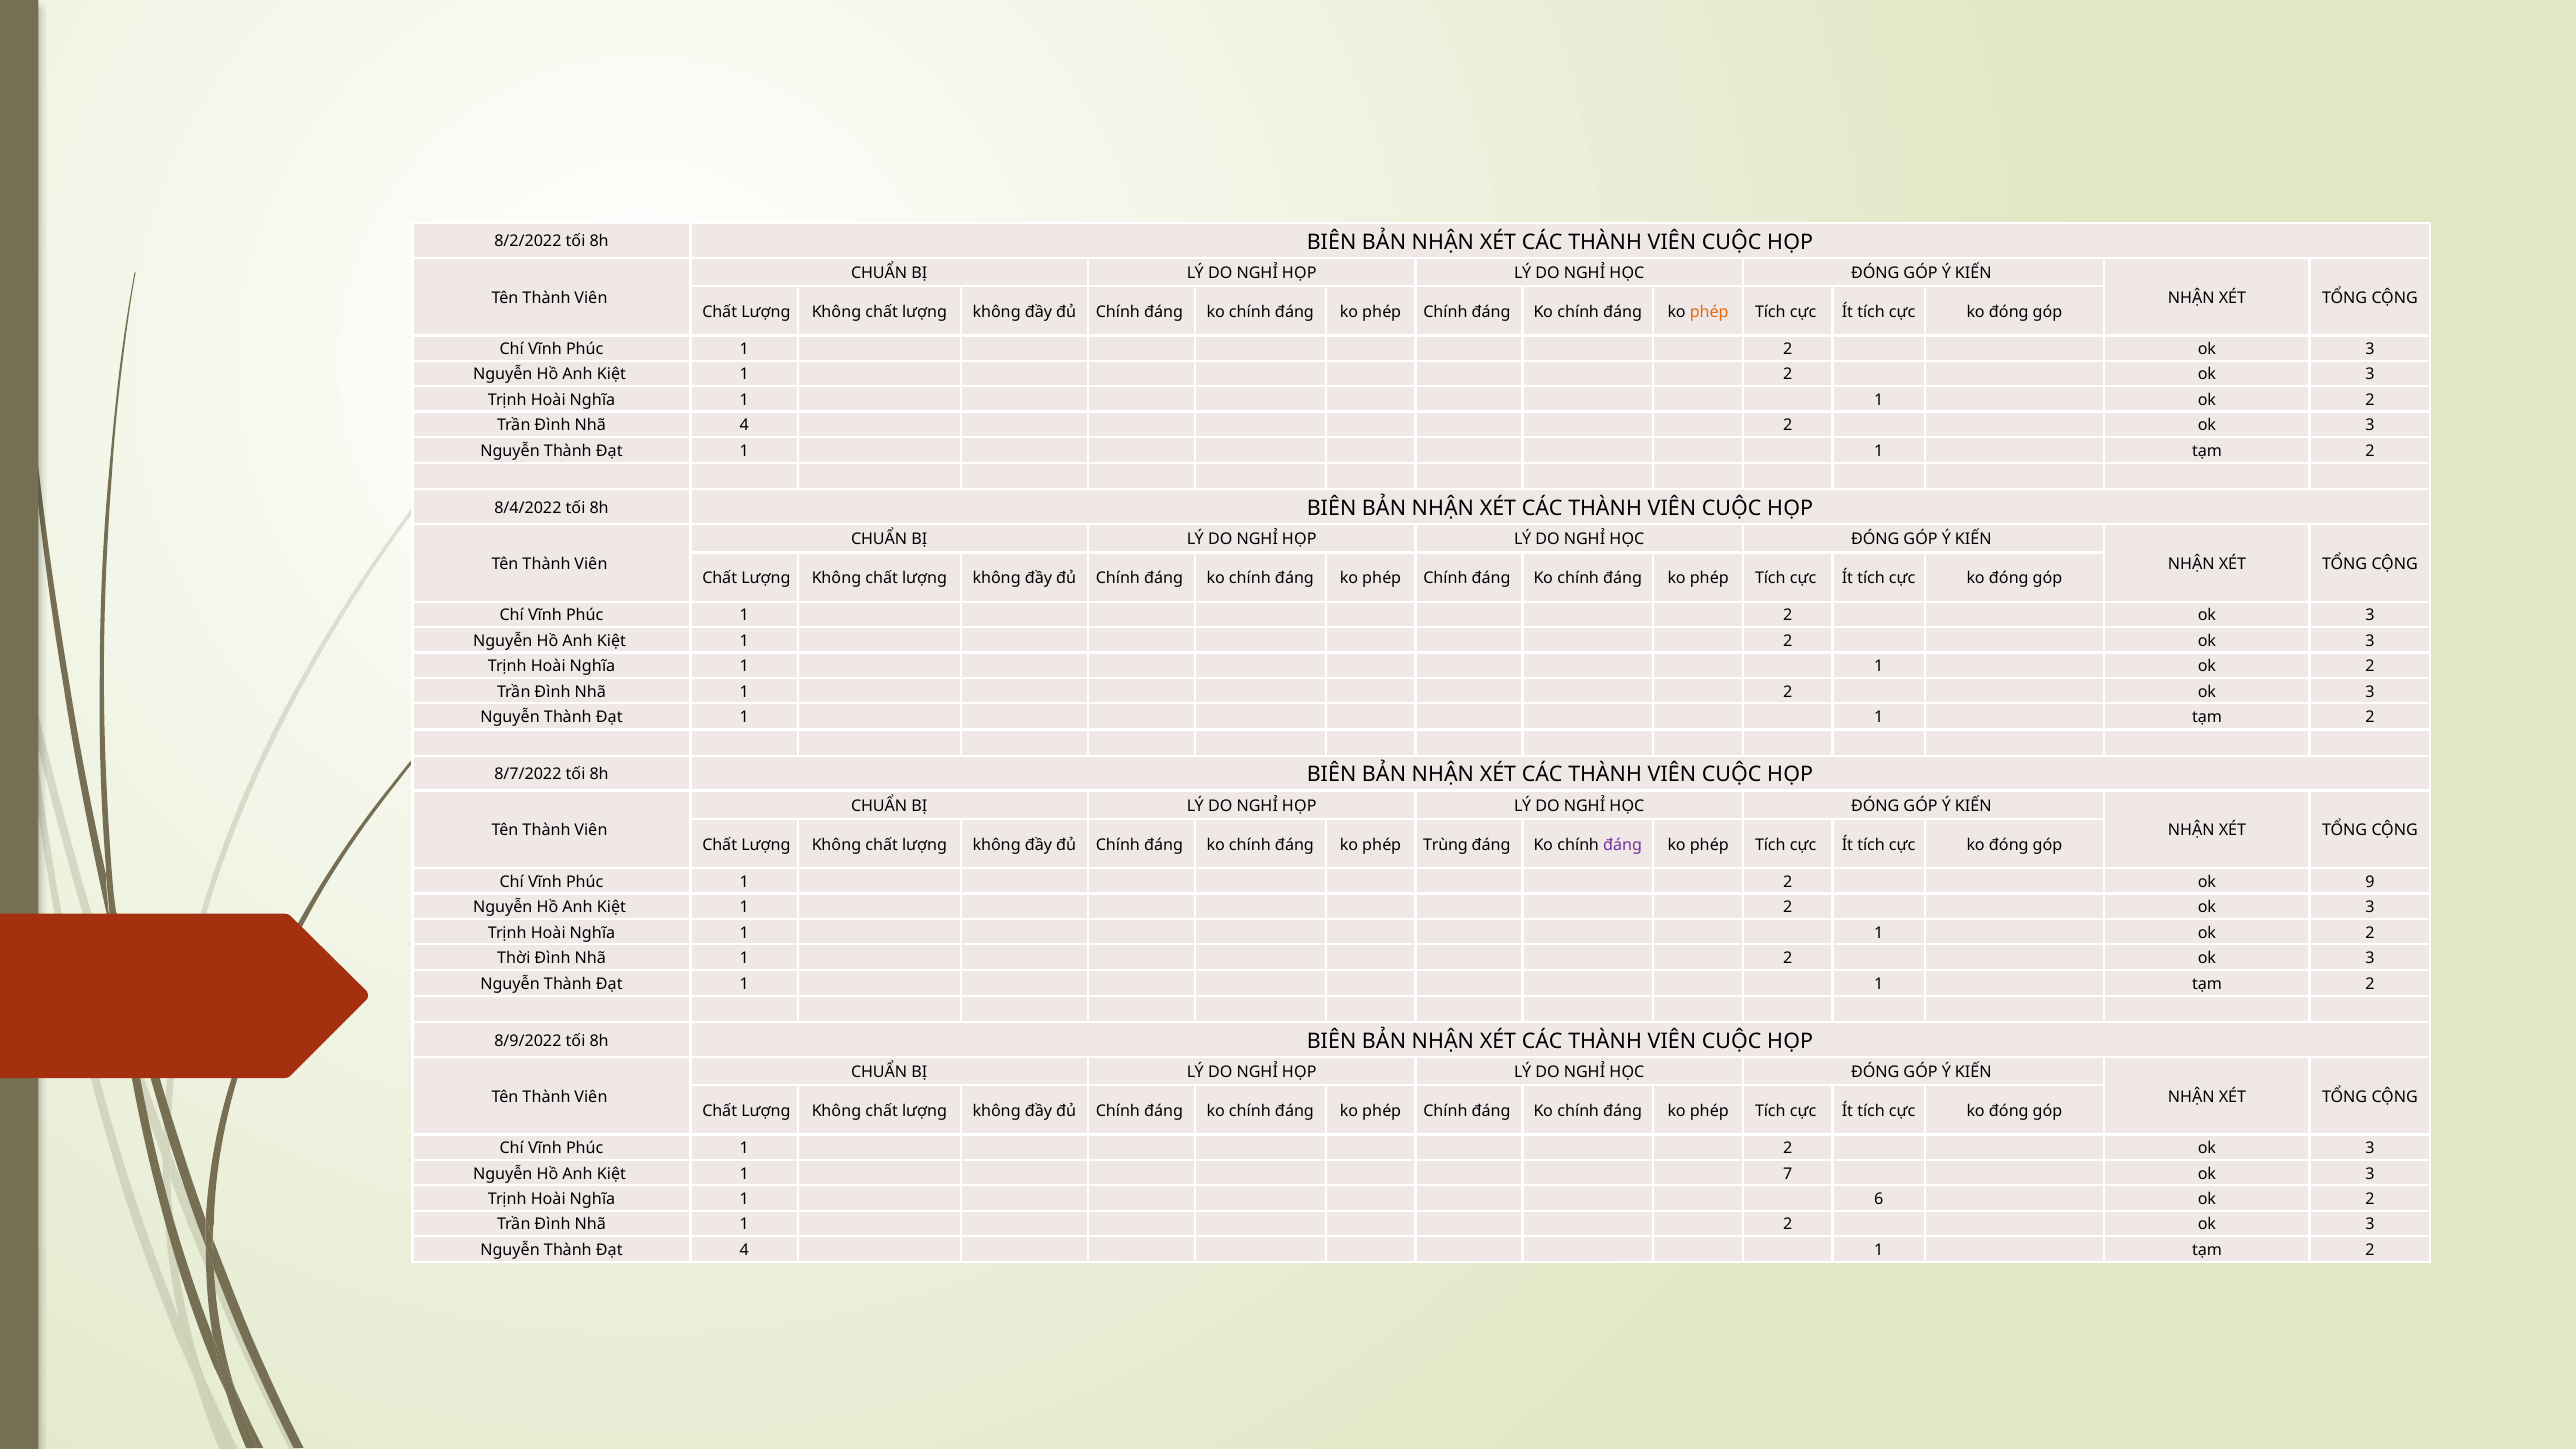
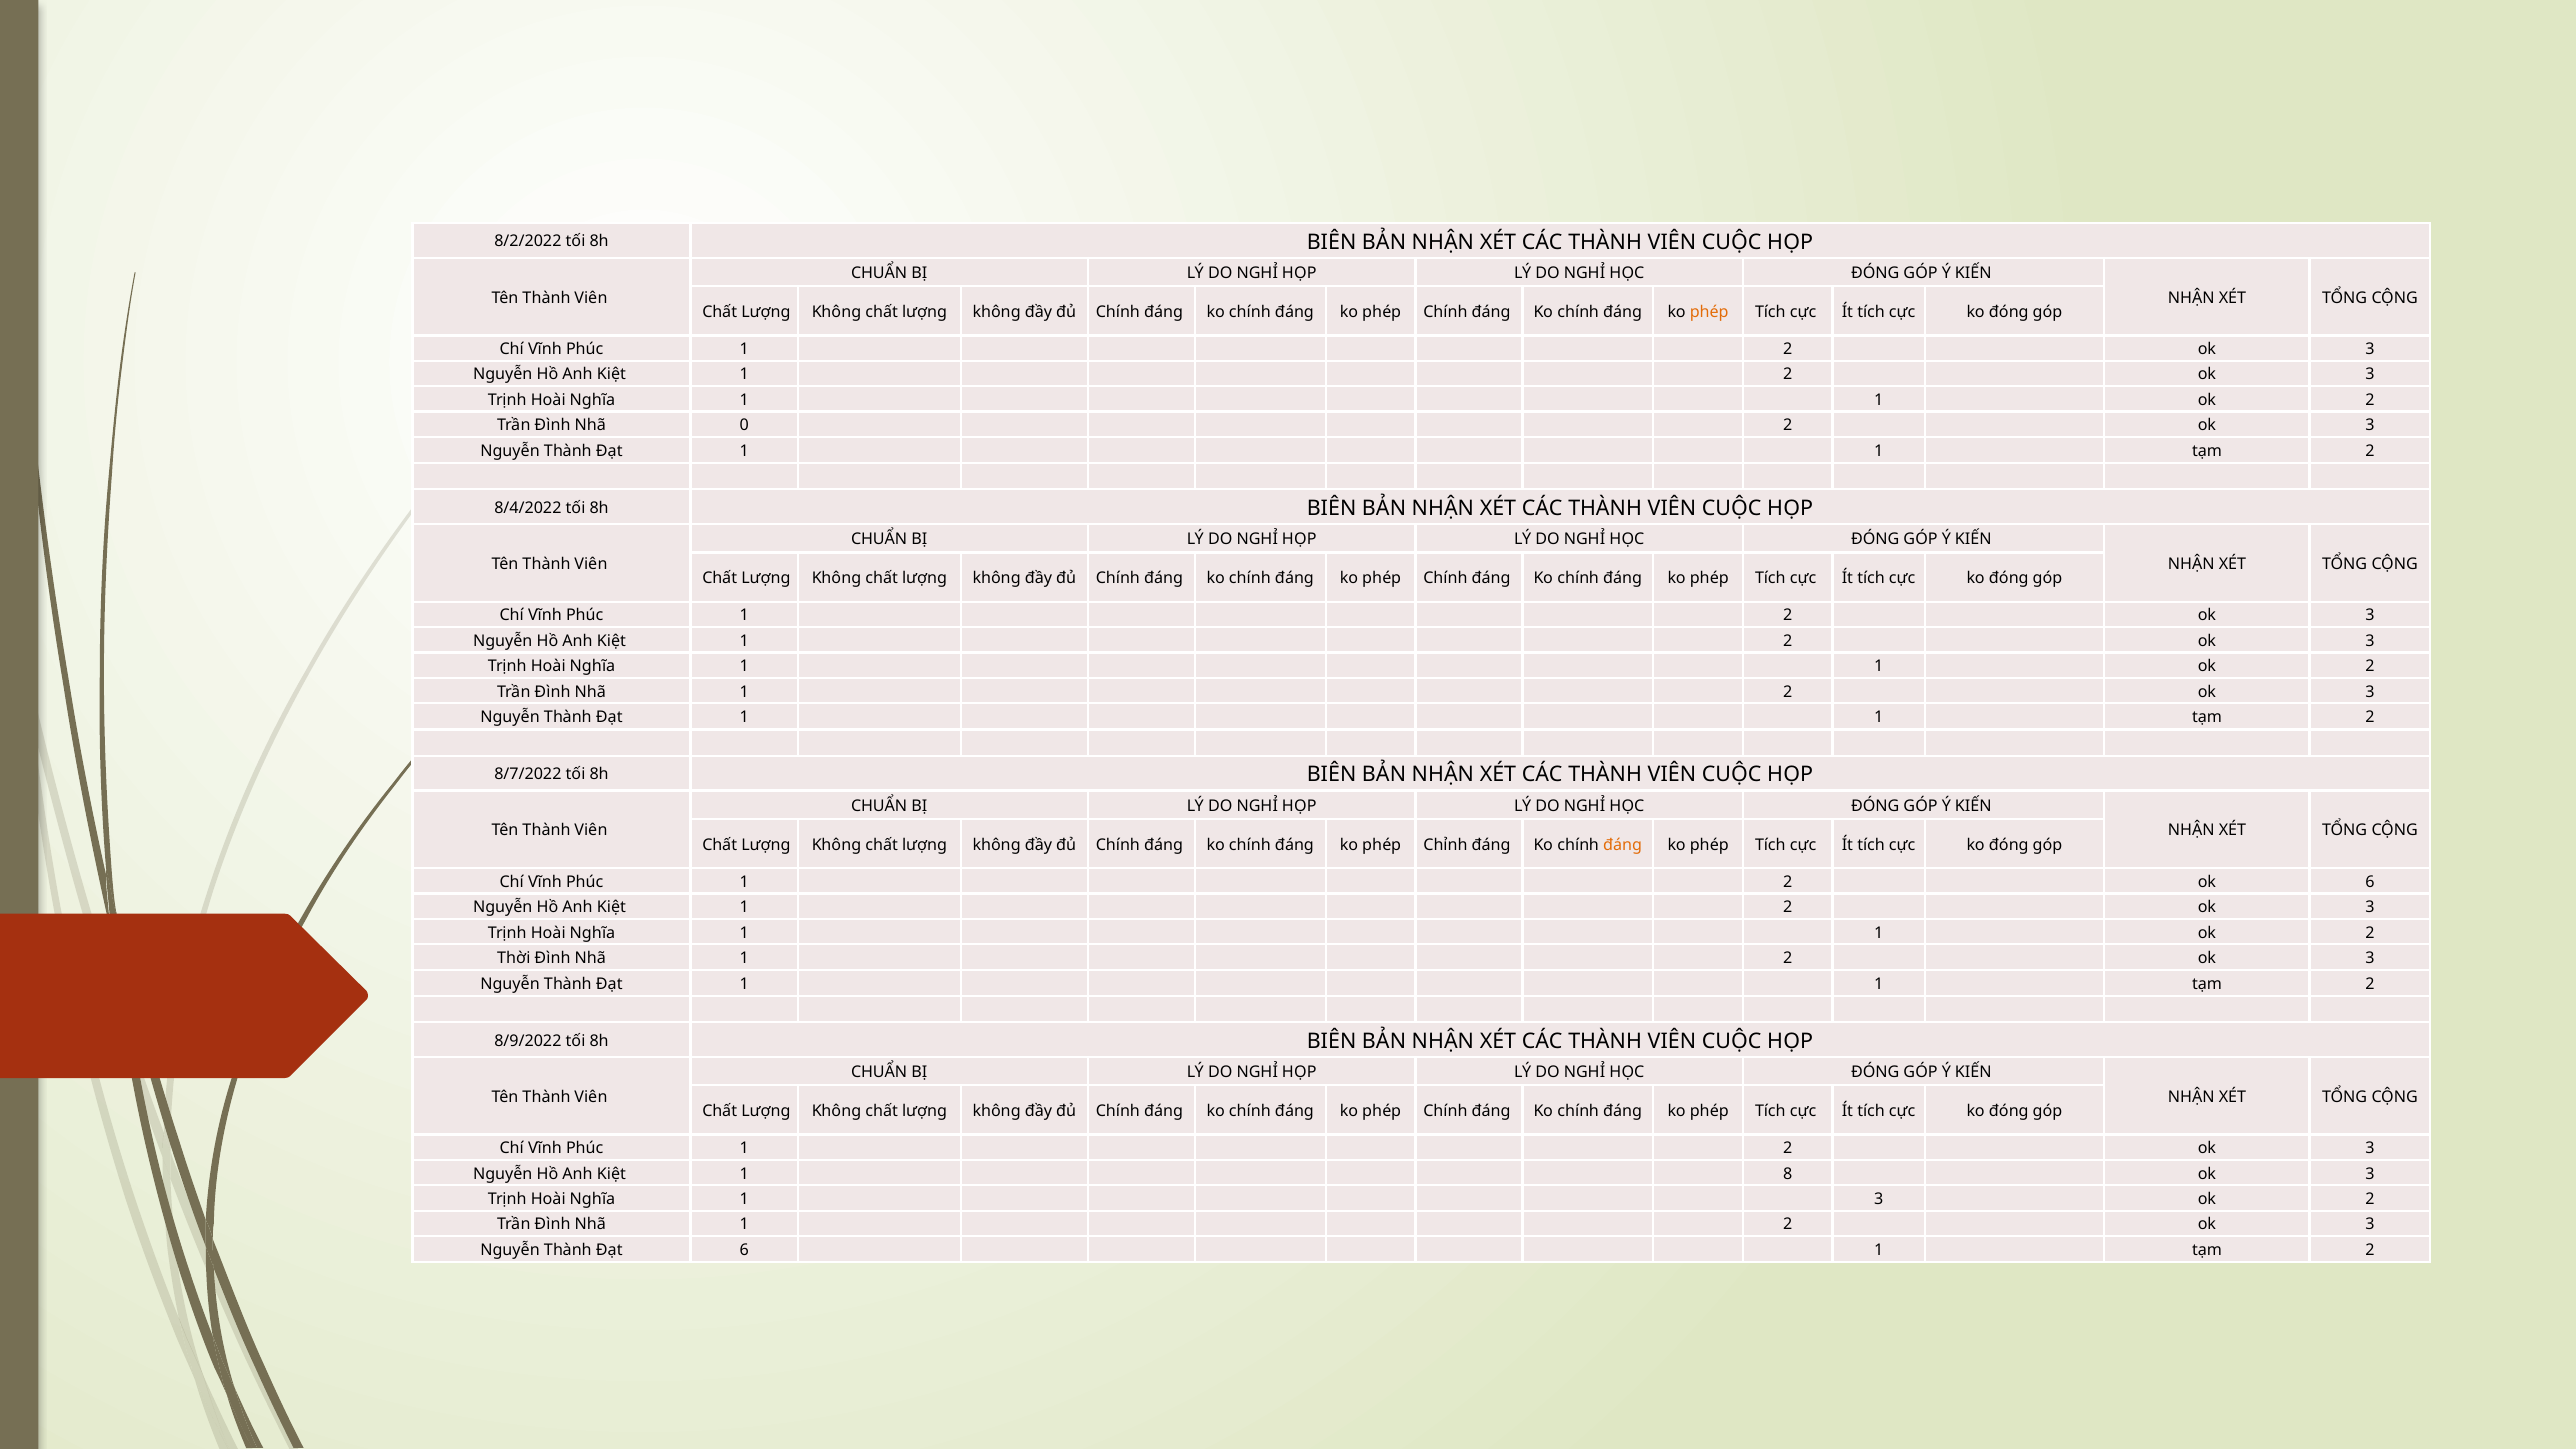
Nhã 4: 4 -> 0
Trùng: Trùng -> Chỉnh
đáng at (1623, 845) colour: purple -> orange
ok 9: 9 -> 6
7: 7 -> 8
1 6: 6 -> 3
Đạt 4: 4 -> 6
